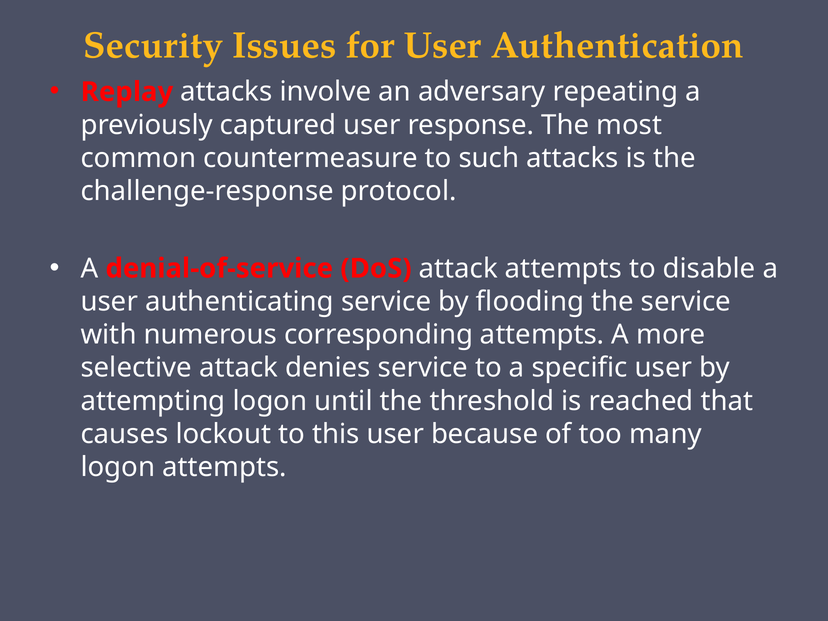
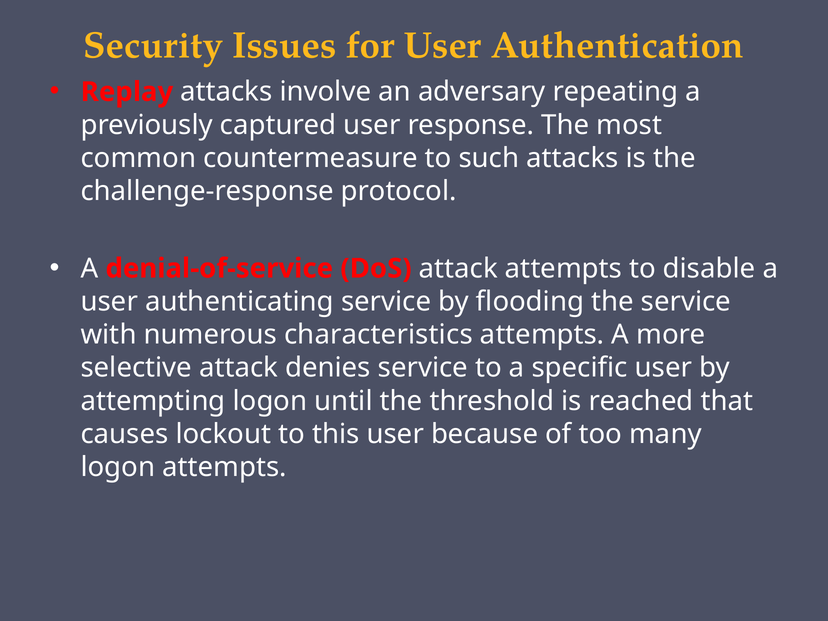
corresponding: corresponding -> characteristics
